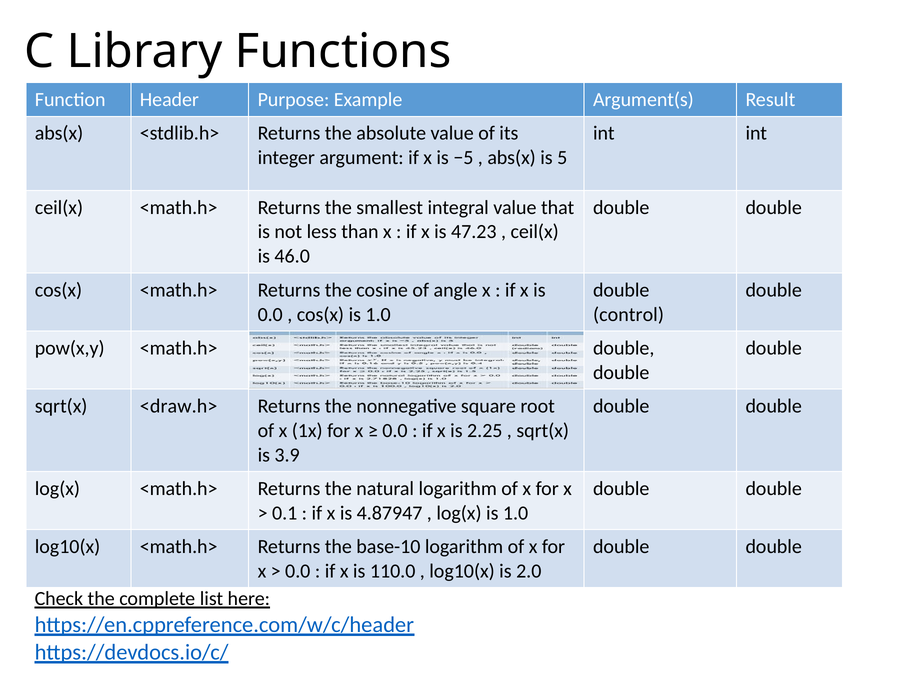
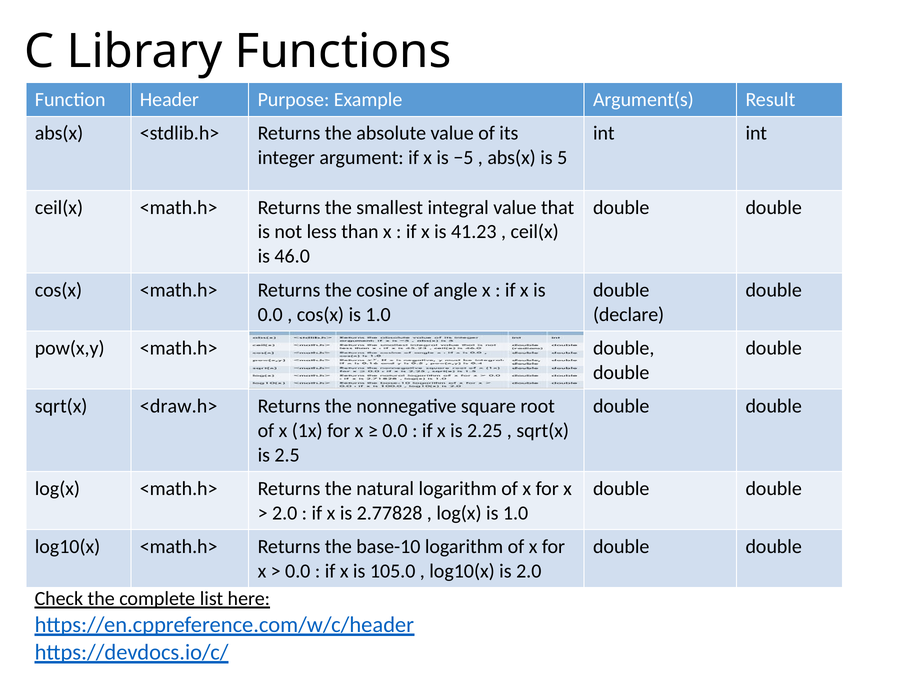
47.23: 47.23 -> 41.23
control: control -> declare
3.9: 3.9 -> 2.5
0.1 at (285, 513): 0.1 -> 2.0
4.87947: 4.87947 -> 2.77828
110.0: 110.0 -> 105.0
